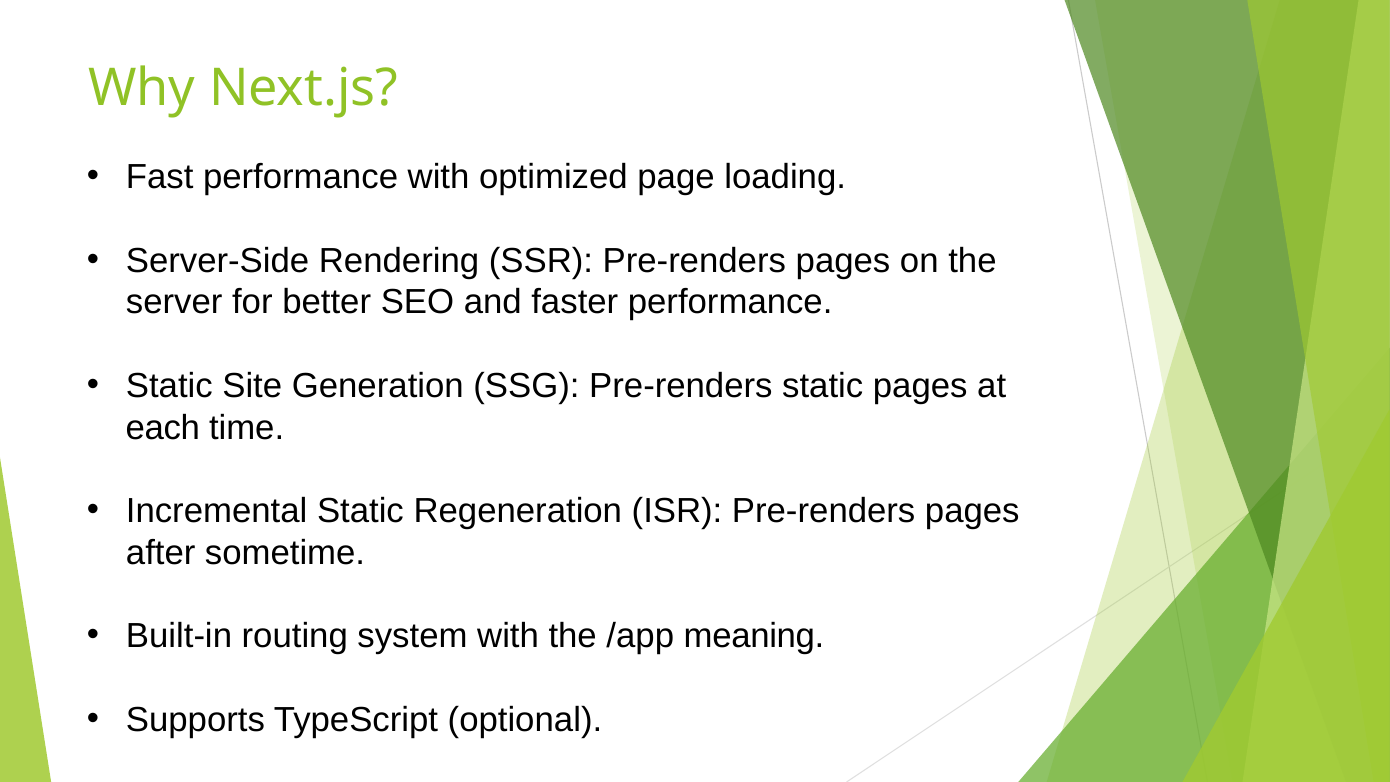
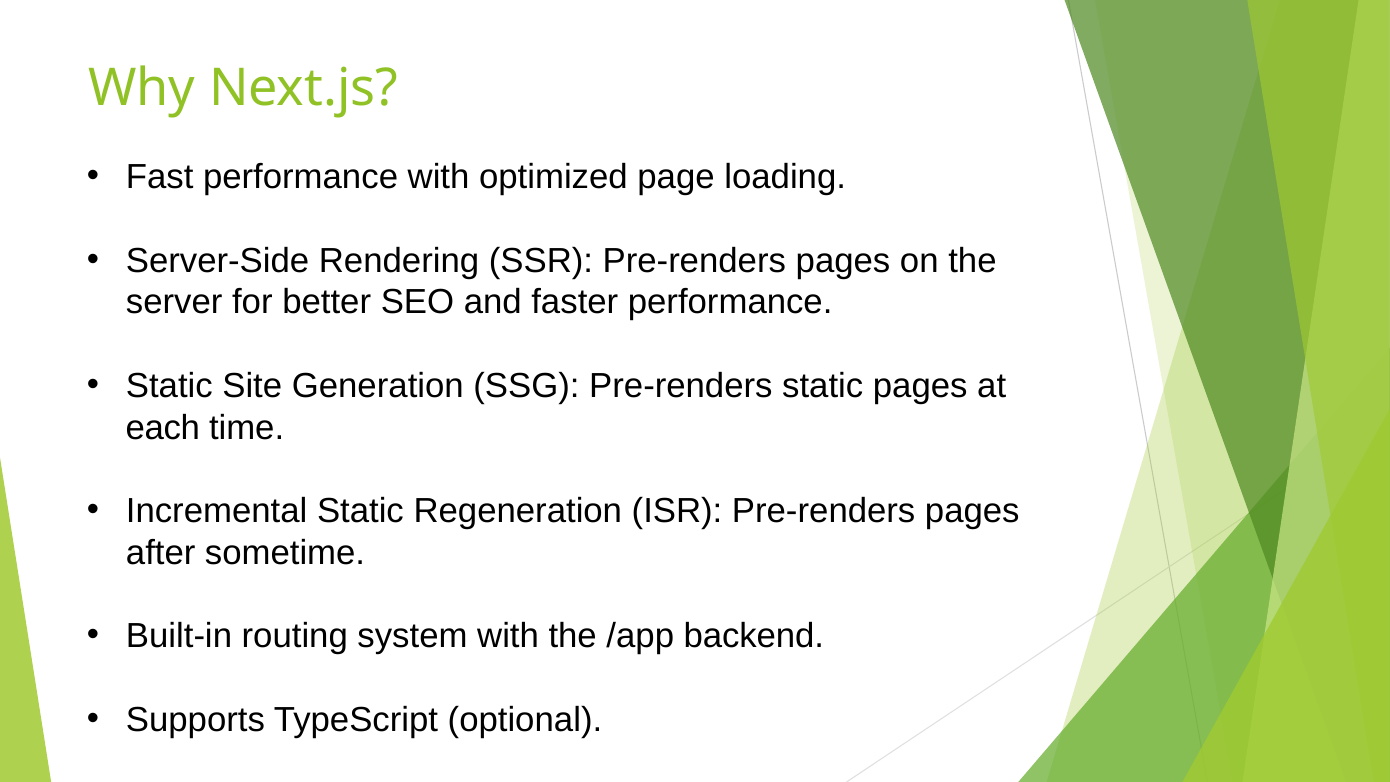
meaning: meaning -> backend
